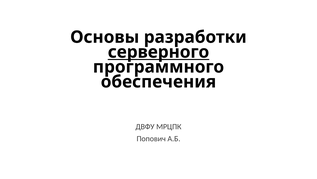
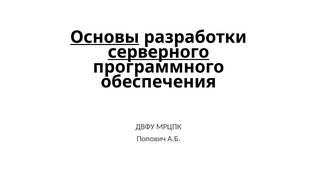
Основы underline: none -> present
